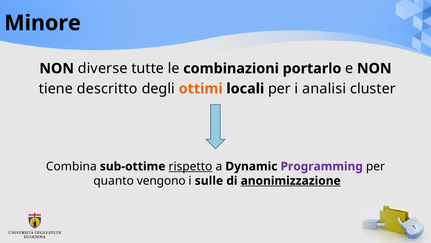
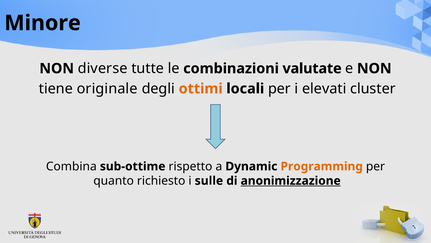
portarlo: portarlo -> valutate
descritto: descritto -> originale
analisi: analisi -> elevati
rispetto underline: present -> none
Programming colour: purple -> orange
vengono: vengono -> richiesto
